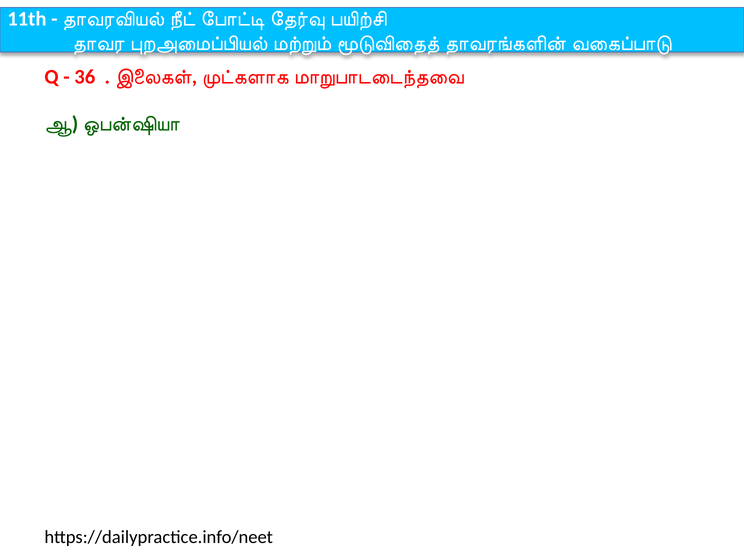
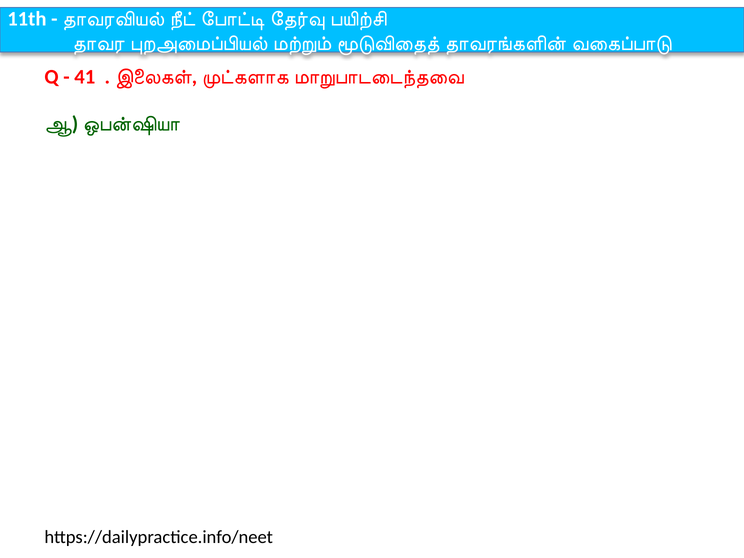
36: 36 -> 41
